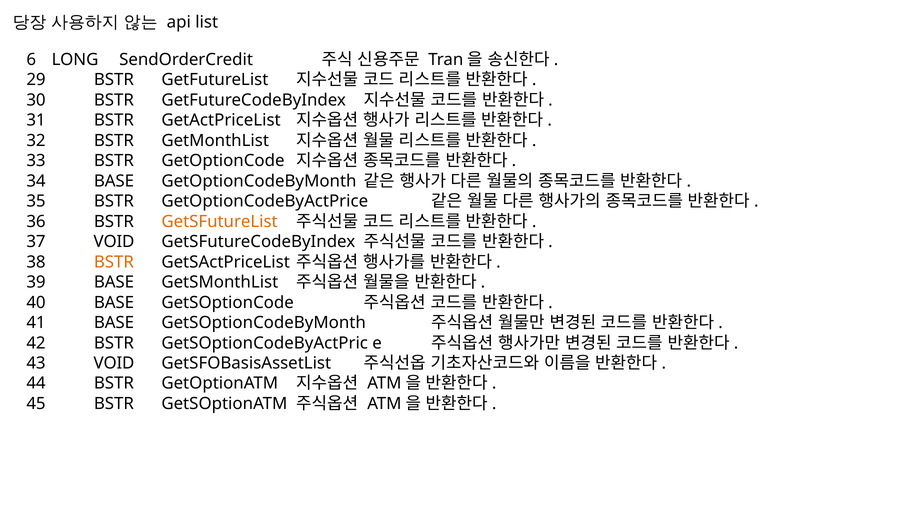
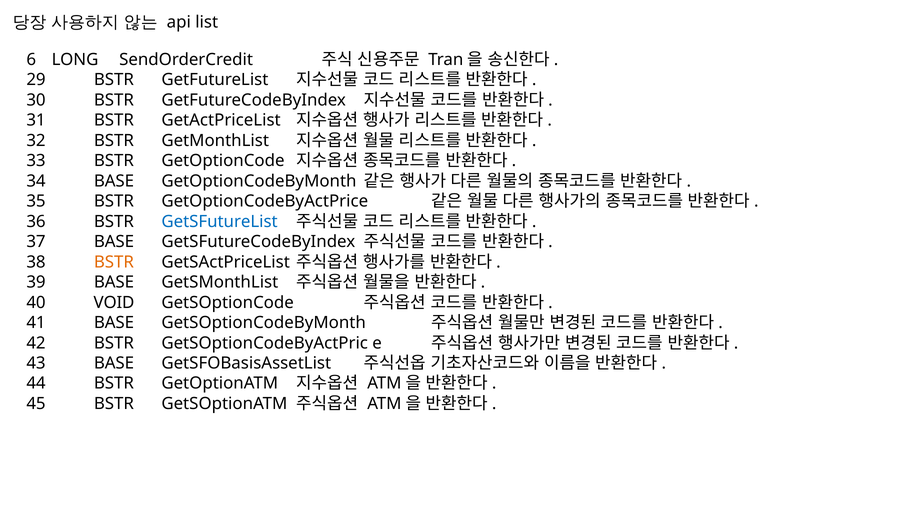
GetSFutureList colour: orange -> blue
37 VOID: VOID -> BASE
40 BASE: BASE -> VOID
43 VOID: VOID -> BASE
